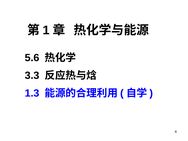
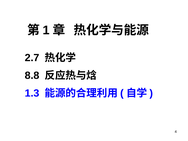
5.6: 5.6 -> 2.7
3.3: 3.3 -> 8.8
